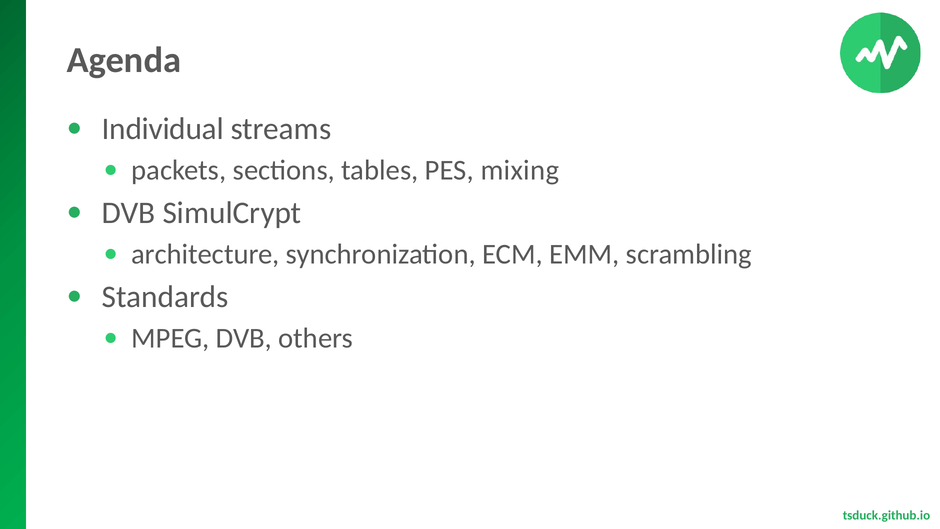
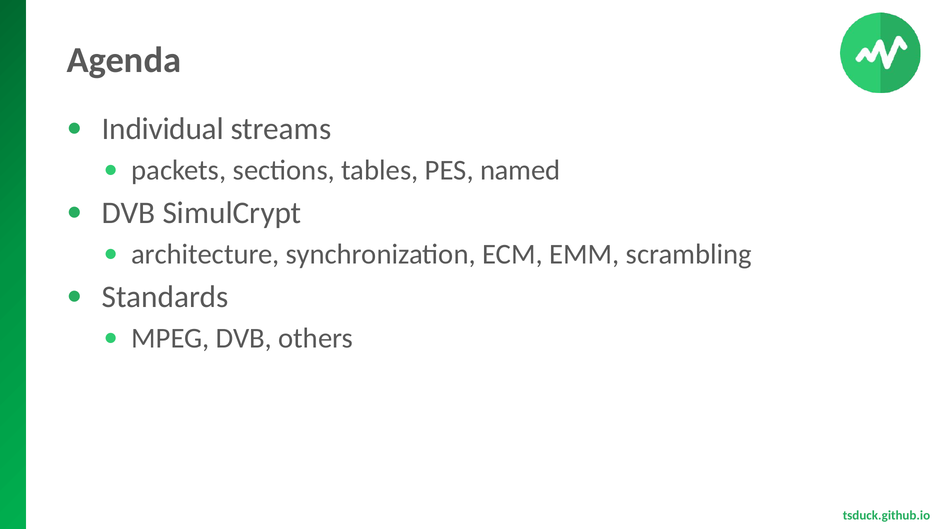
mixing: mixing -> named
